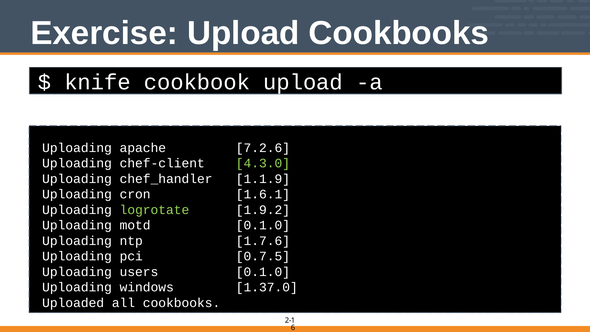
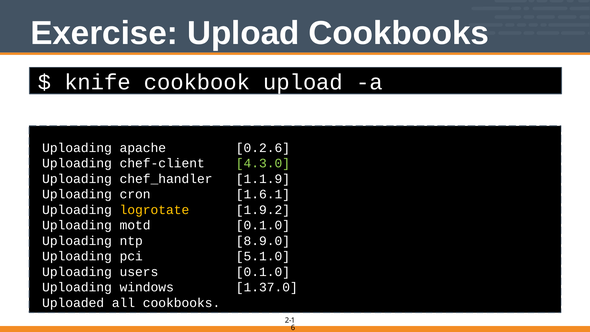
7.2.6: 7.2.6 -> 0.2.6
logrotate colour: light green -> yellow
1.7.6: 1.7.6 -> 8.9.0
0.7.5: 0.7.5 -> 5.1.0
